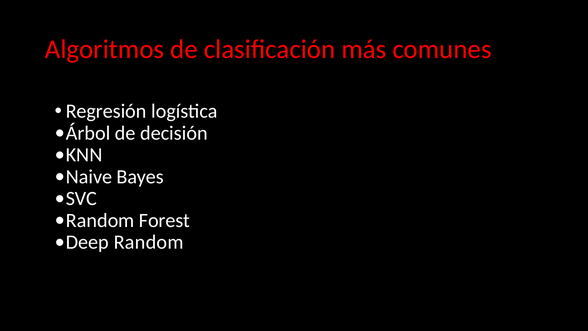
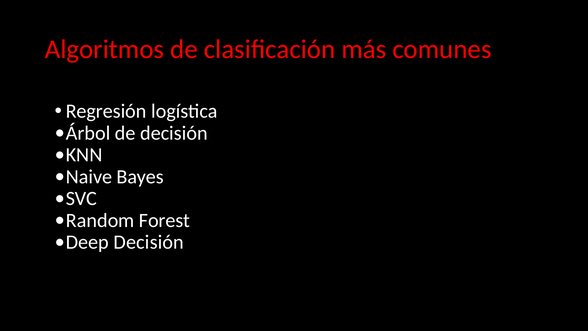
Deep Random: Random -> Decisión
